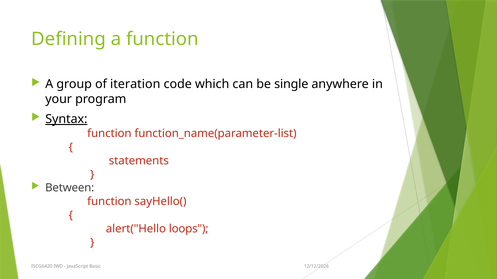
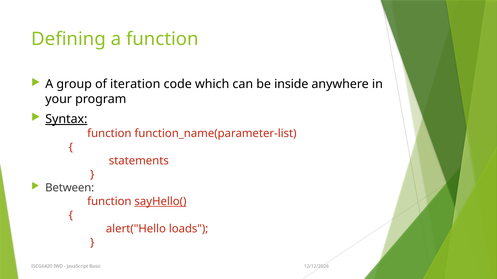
single: single -> inside
sayHello( underline: none -> present
loops: loops -> loads
